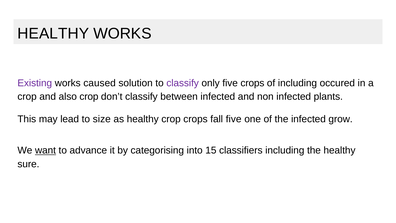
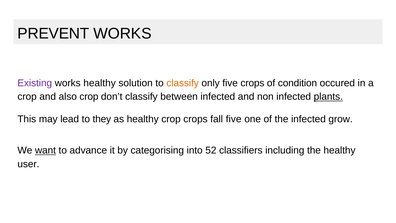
HEALTHY at (53, 34): HEALTHY -> PREVENT
works caused: caused -> healthy
classify at (183, 83) colour: purple -> orange
of including: including -> condition
plants underline: none -> present
size: size -> they
15: 15 -> 52
sure: sure -> user
